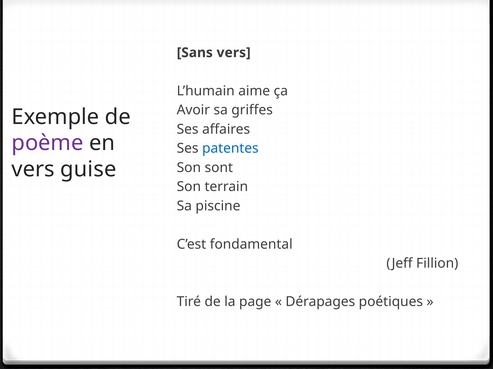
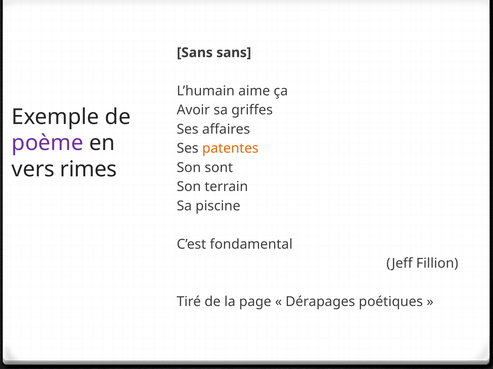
Sans vers: vers -> sans
patentes colour: blue -> orange
guise: guise -> rimes
